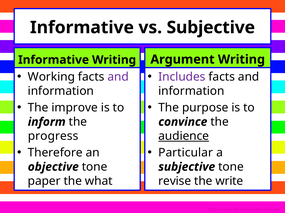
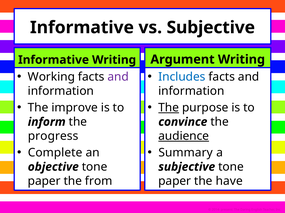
Includes colour: purple -> blue
The at (169, 108) underline: none -> present
Therefore: Therefore -> Complete
Particular: Particular -> Summary
what: what -> from
revise at (175, 182): revise -> paper
write: write -> have
